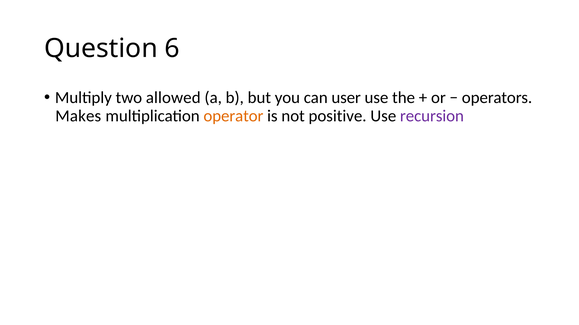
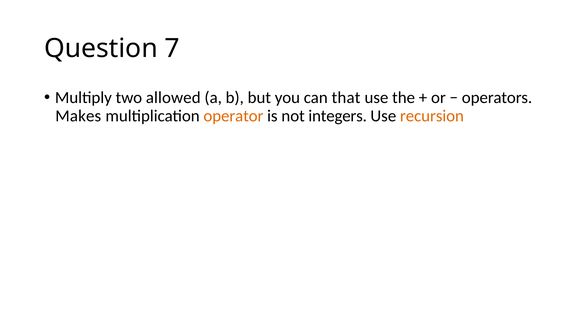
6: 6 -> 7
user: user -> that
positive: positive -> integers
recursion colour: purple -> orange
